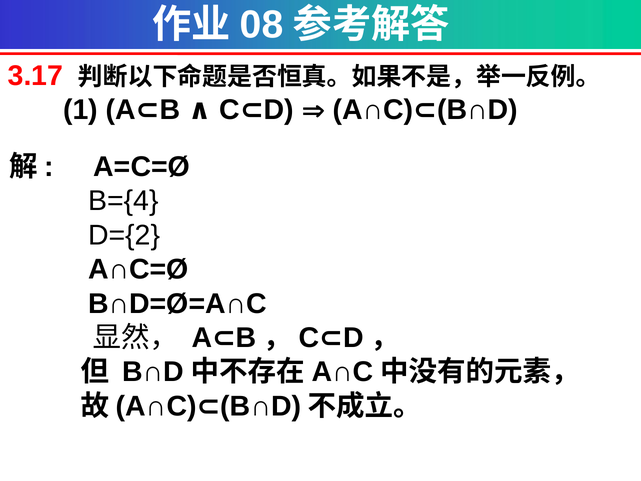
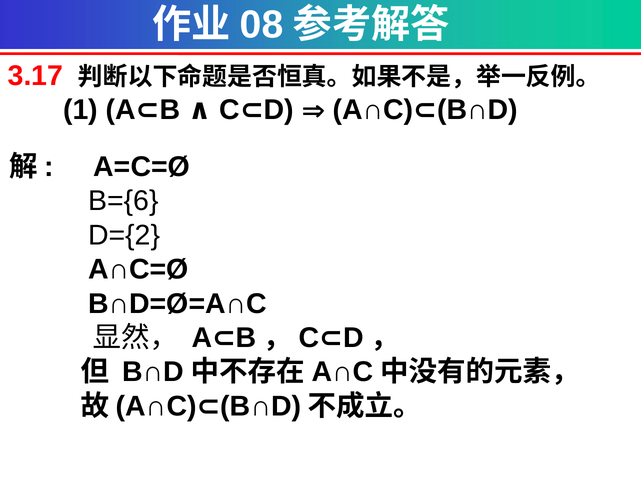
B={4: B={4 -> B={6
